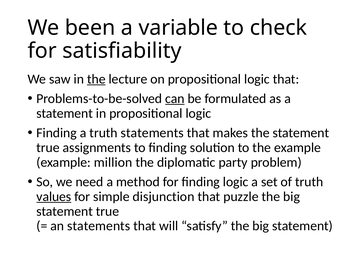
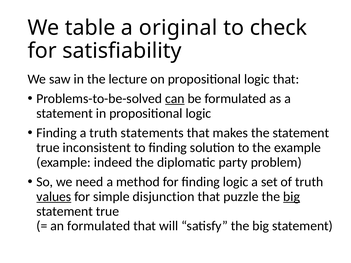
been: been -> table
variable: variable -> original
the at (96, 79) underline: present -> none
assignments: assignments -> inconsistent
million: million -> indeed
big at (292, 197) underline: none -> present
an statements: statements -> formulated
